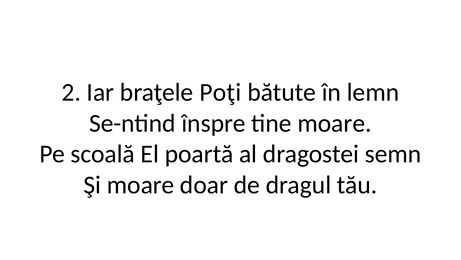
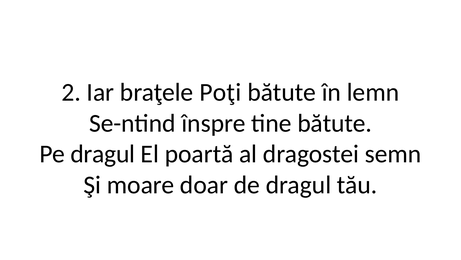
tine moare: moare -> bătute
Pe scoală: scoală -> dragul
